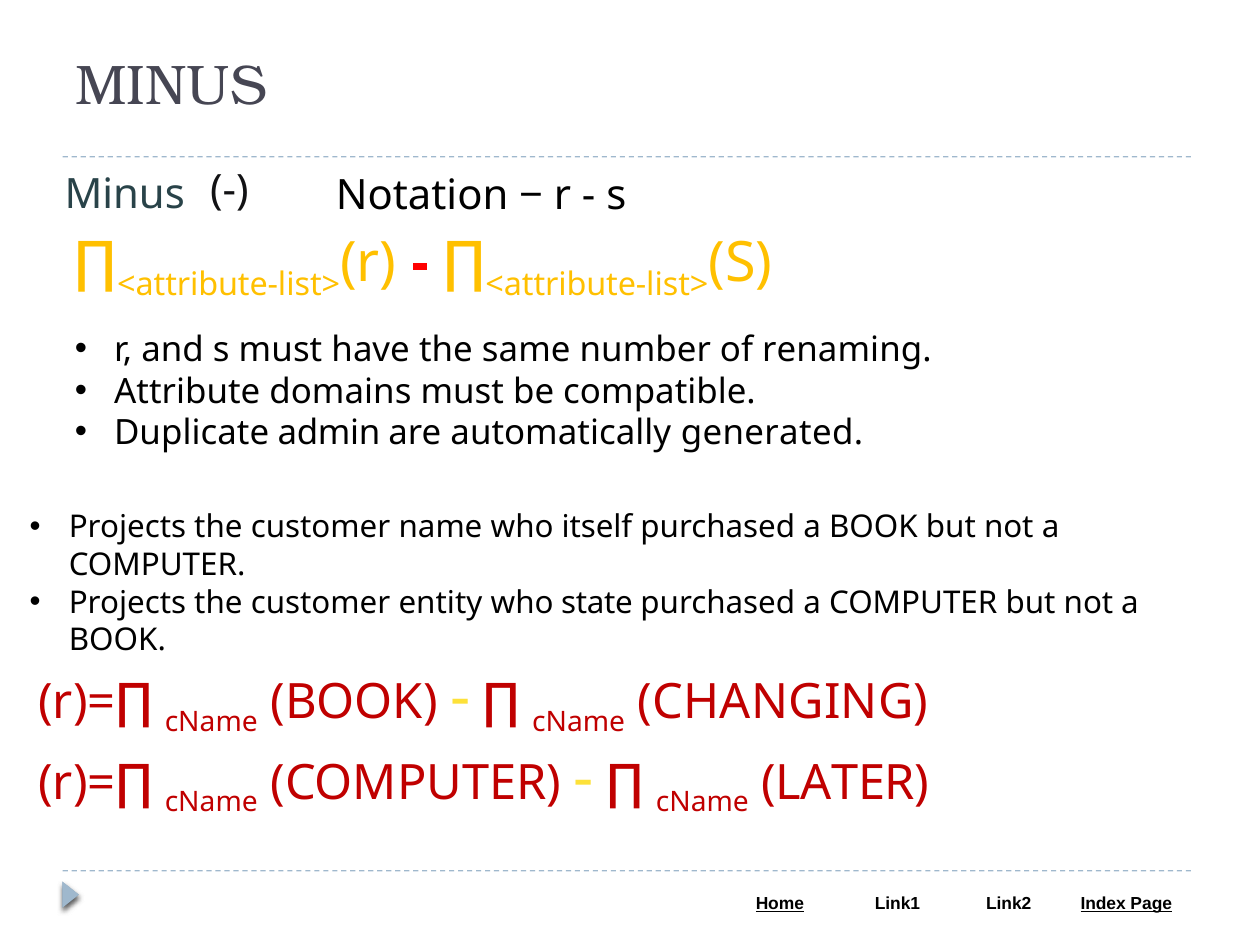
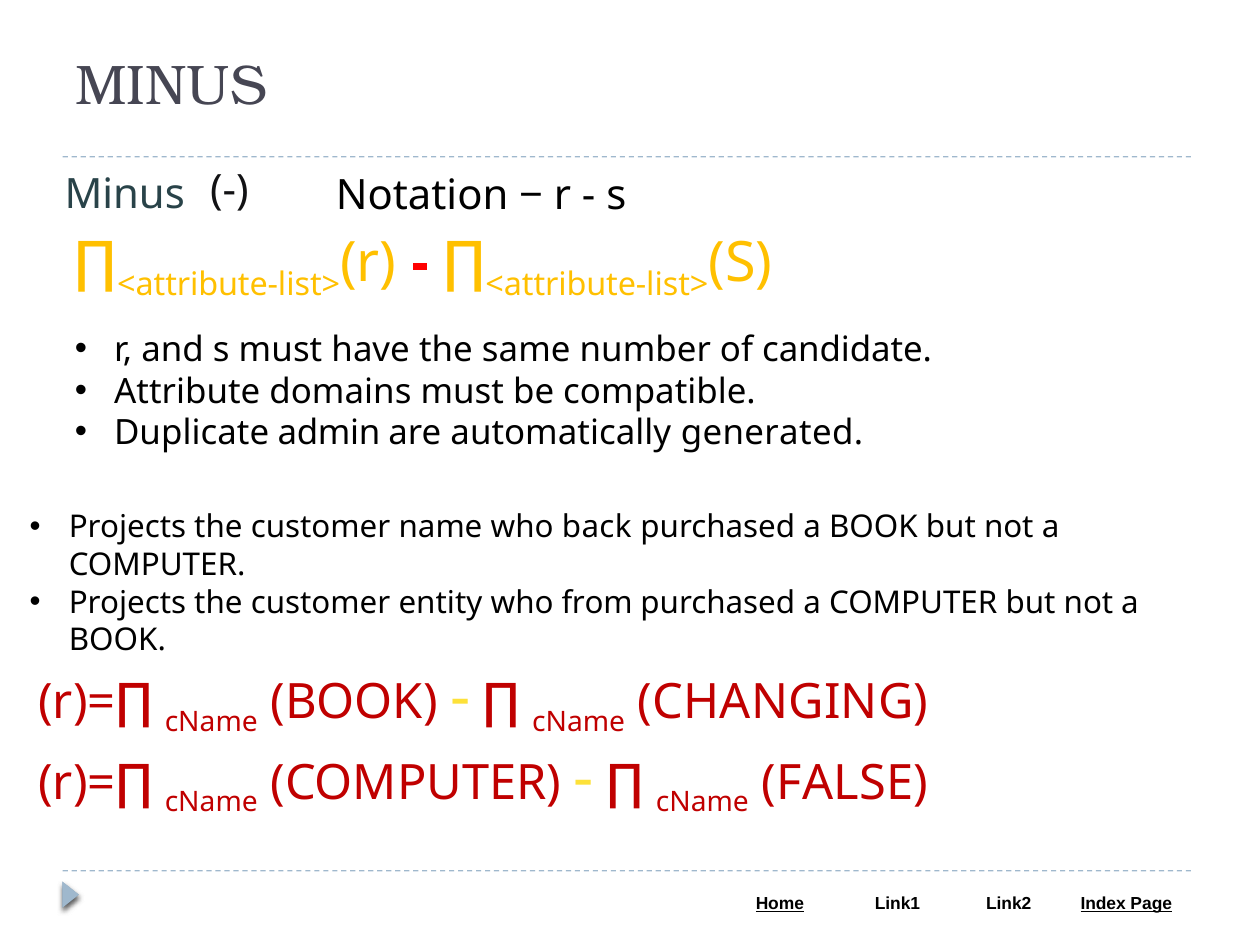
renaming: renaming -> candidate
itself: itself -> back
state: state -> from
LATER: LATER -> FALSE
